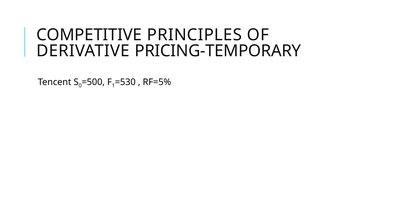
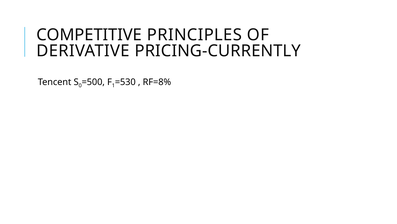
PRICING-TEMPORARY: PRICING-TEMPORARY -> PRICING-CURRENTLY
RF=5%: RF=5% -> RF=8%
